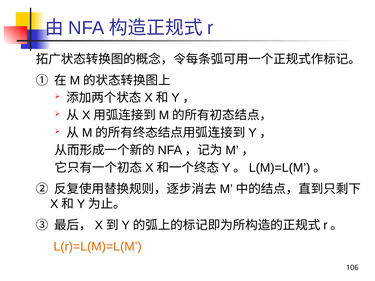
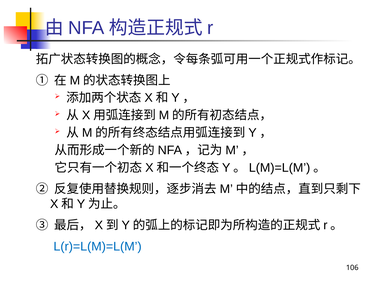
L(r)=L(M)=L(M colour: orange -> blue
